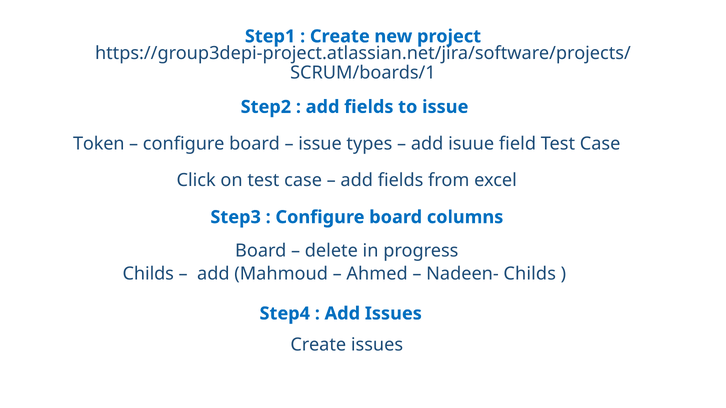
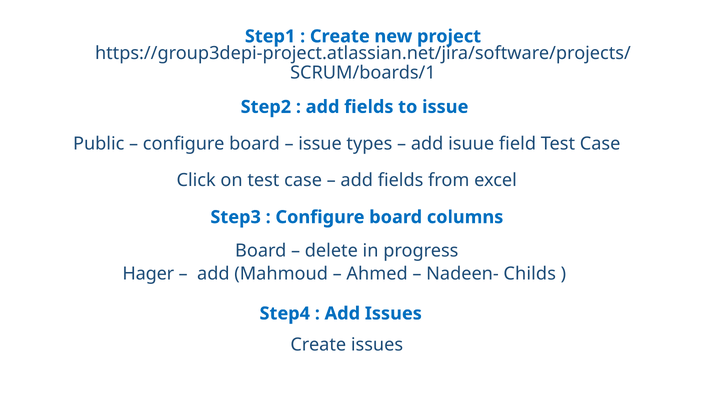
Token: Token -> Public
Childs at (148, 274): Childs -> Hager
